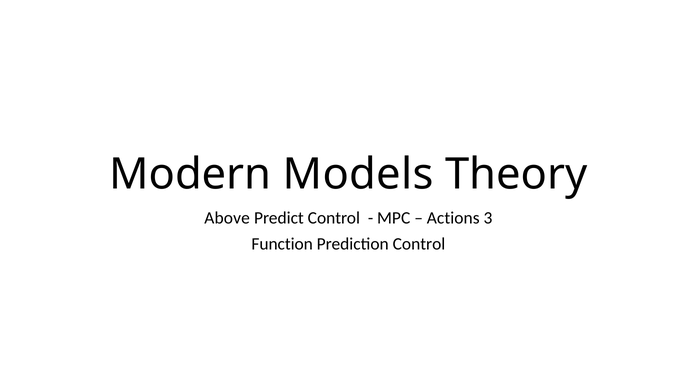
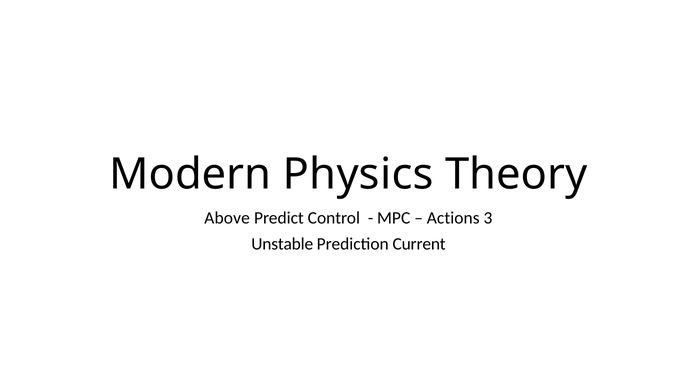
Models: Models -> Physics
Function: Function -> Unstable
Prediction Control: Control -> Current
